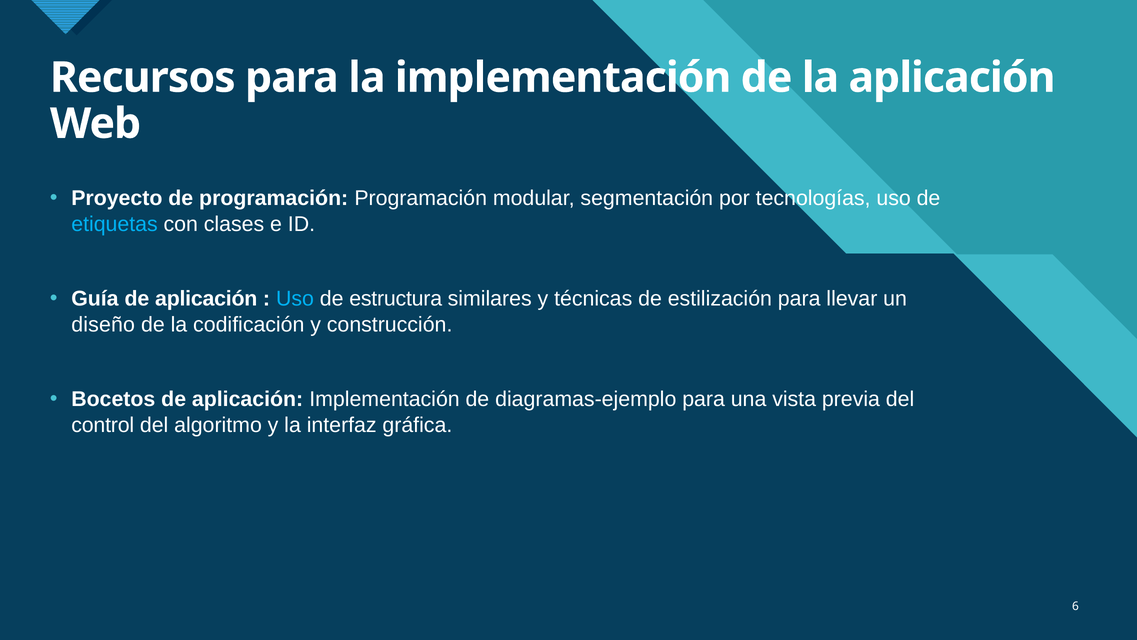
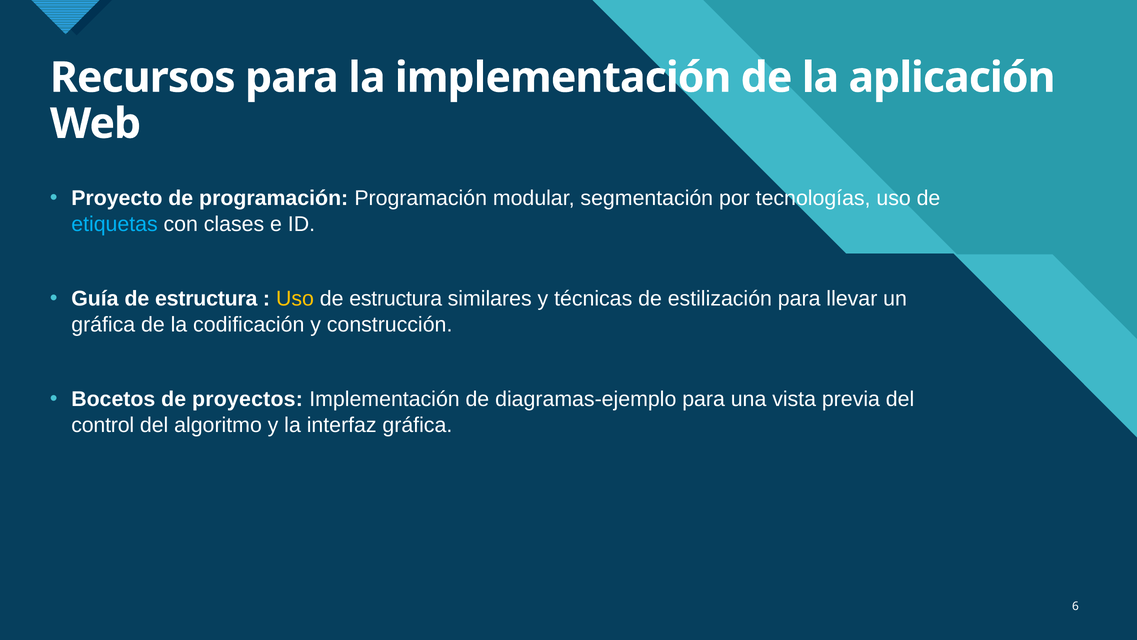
Guía de aplicación: aplicación -> estructura
Uso at (295, 299) colour: light blue -> yellow
diseño at (103, 324): diseño -> gráfica
Bocetos de aplicación: aplicación -> proyectos
